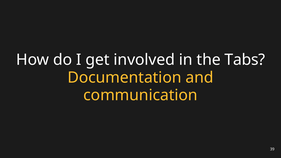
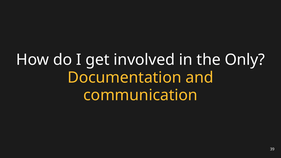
Tabs: Tabs -> Only
